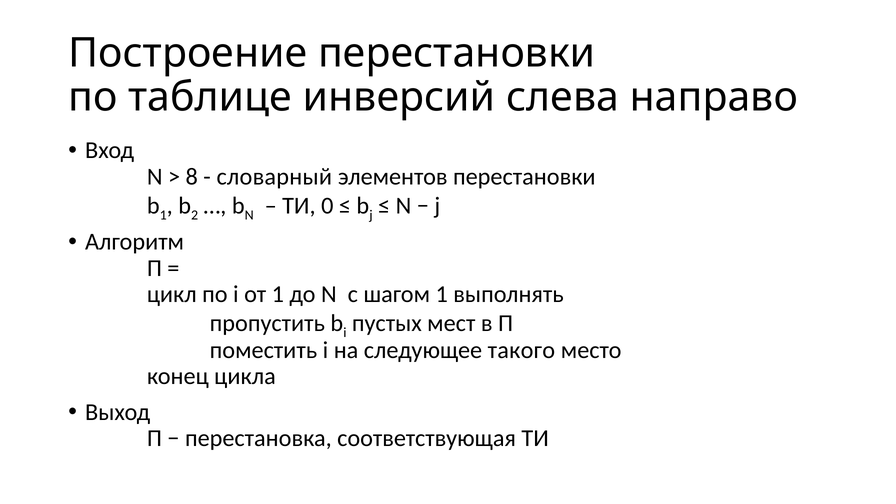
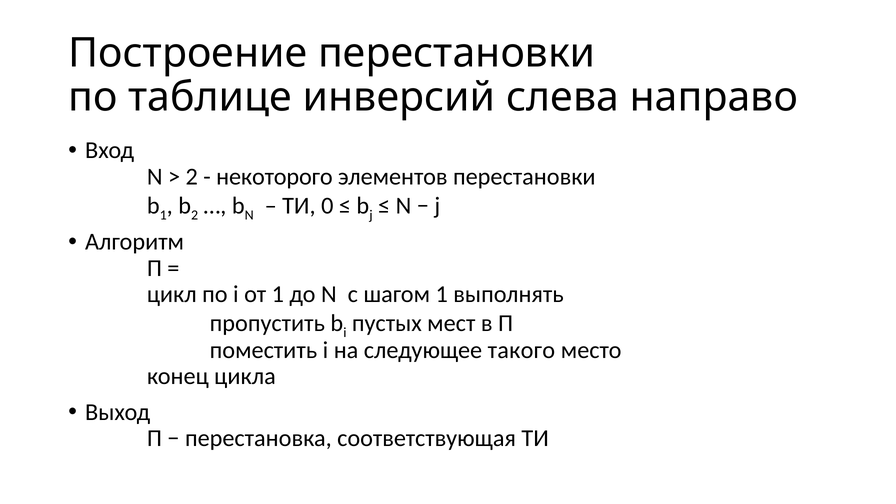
8 at (192, 177): 8 -> 2
словарный: словарный -> некоторого
